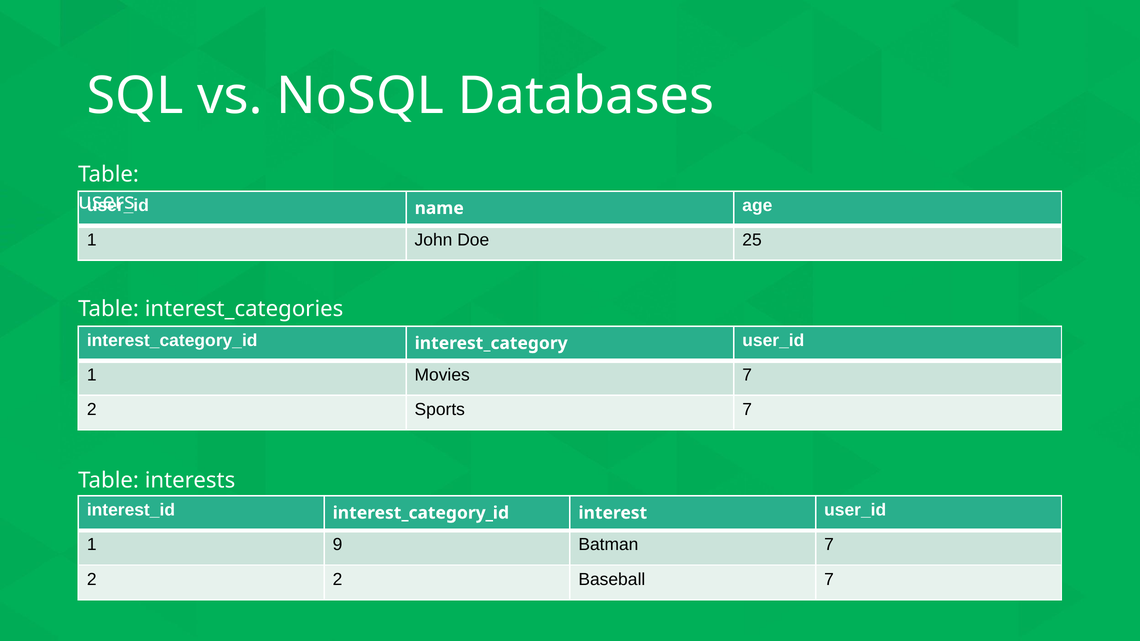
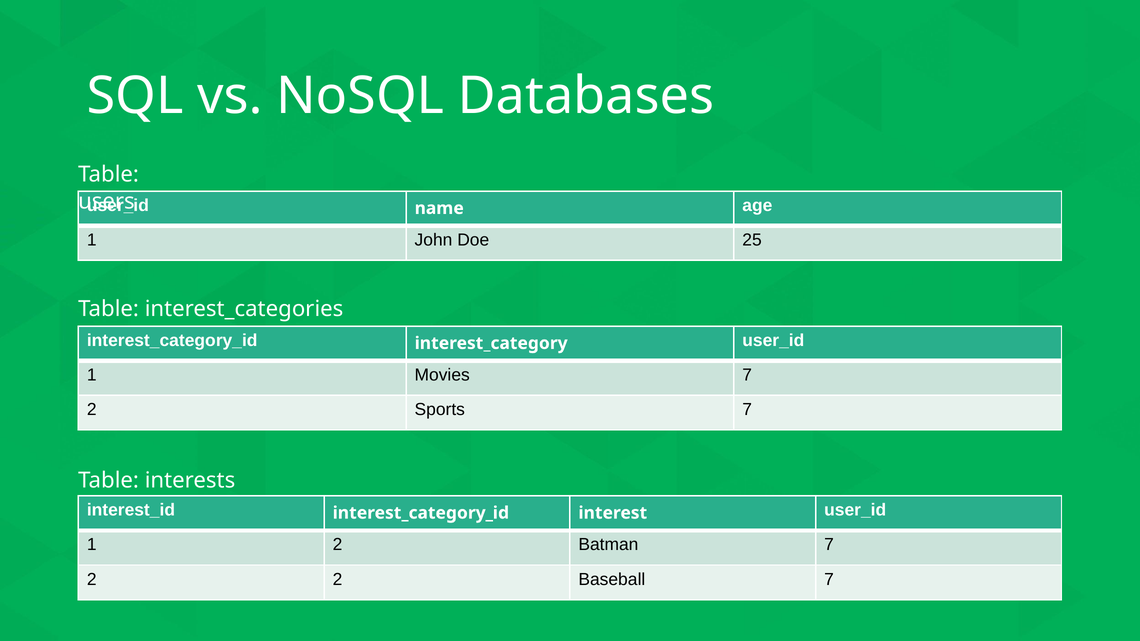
1 9: 9 -> 2
